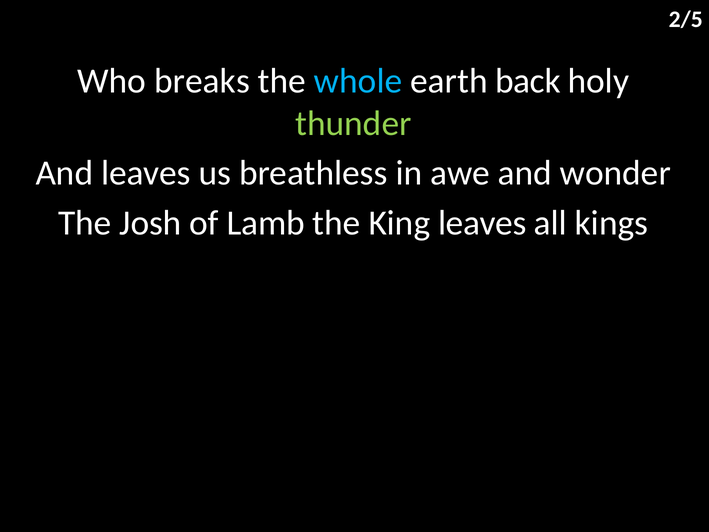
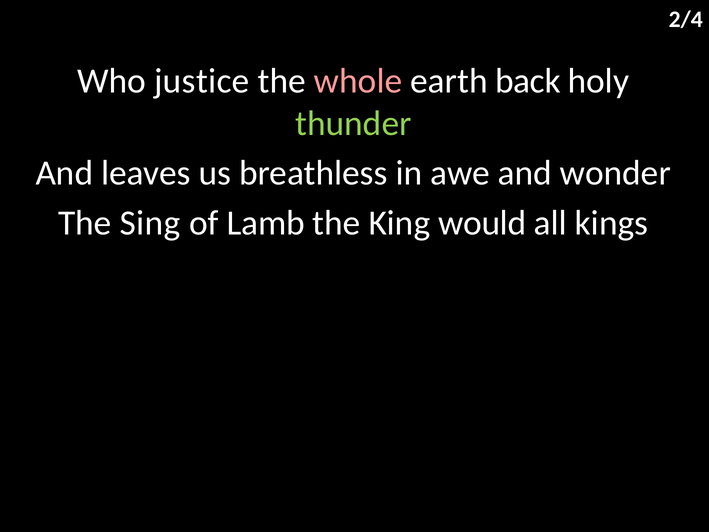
2/5: 2/5 -> 2/4
breaks: breaks -> justice
whole colour: light blue -> pink
Josh: Josh -> Sing
King leaves: leaves -> would
